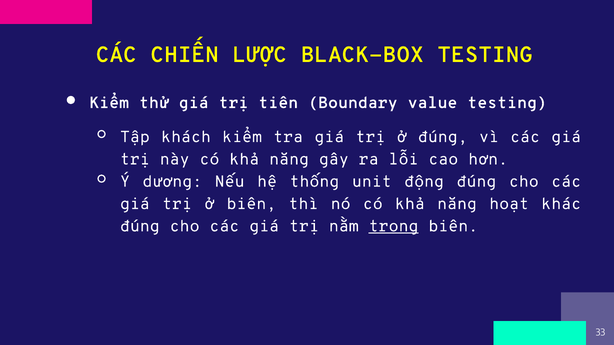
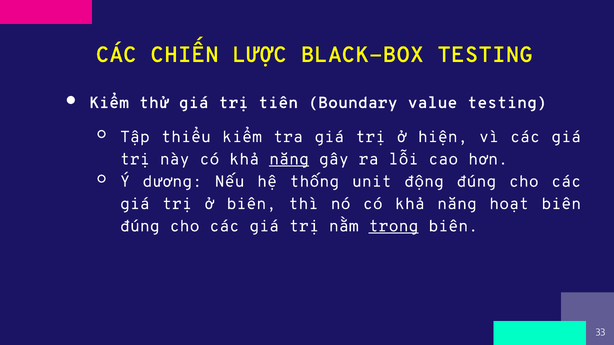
khách: khách -> thiểu
ở đúng: đúng -> hiện
năng at (289, 159) underline: none -> present
hoạt khác: khác -> biên
